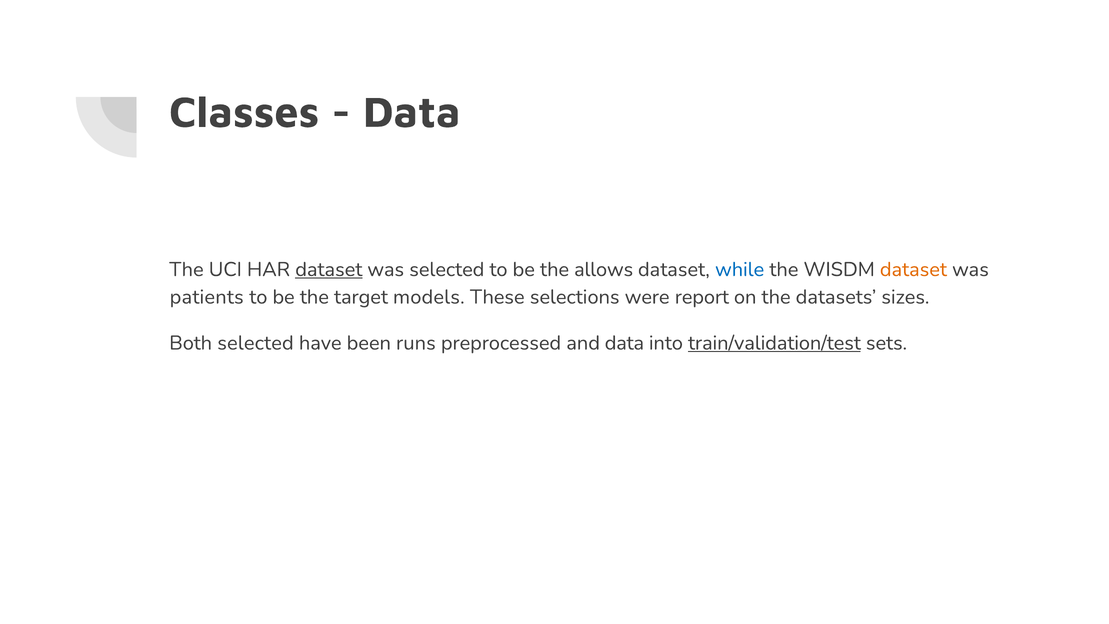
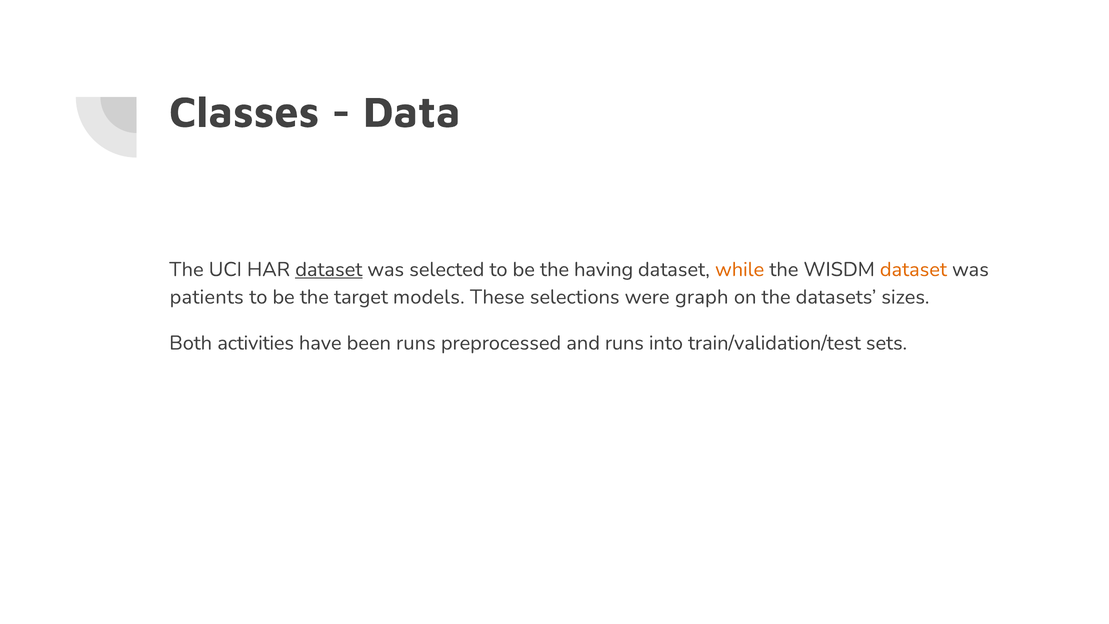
allows: allows -> having
while colour: blue -> orange
report: report -> graph
Both selected: selected -> activities
and data: data -> runs
train/validation/test underline: present -> none
